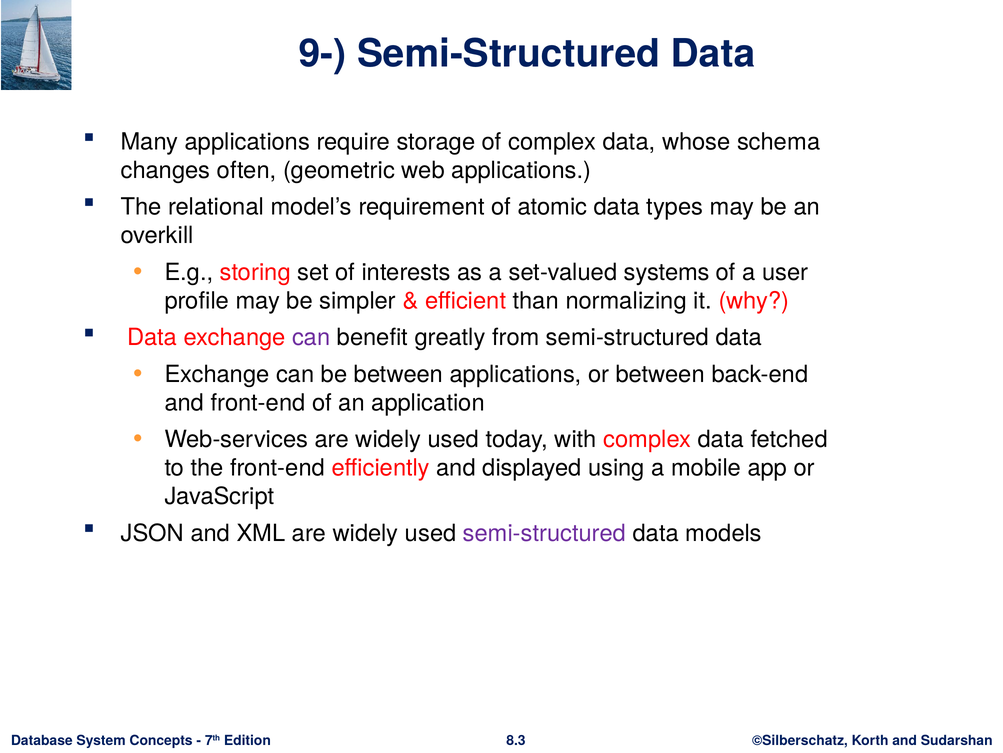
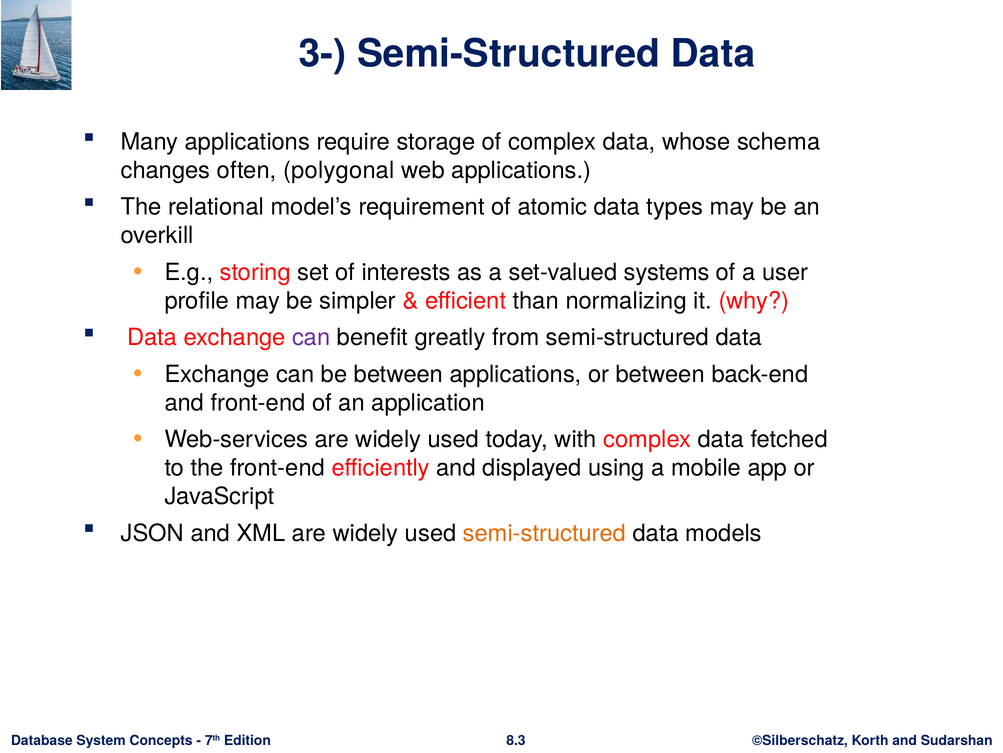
9-: 9- -> 3-
geometric: geometric -> polygonal
semi-structured at (545, 533) colour: purple -> orange
